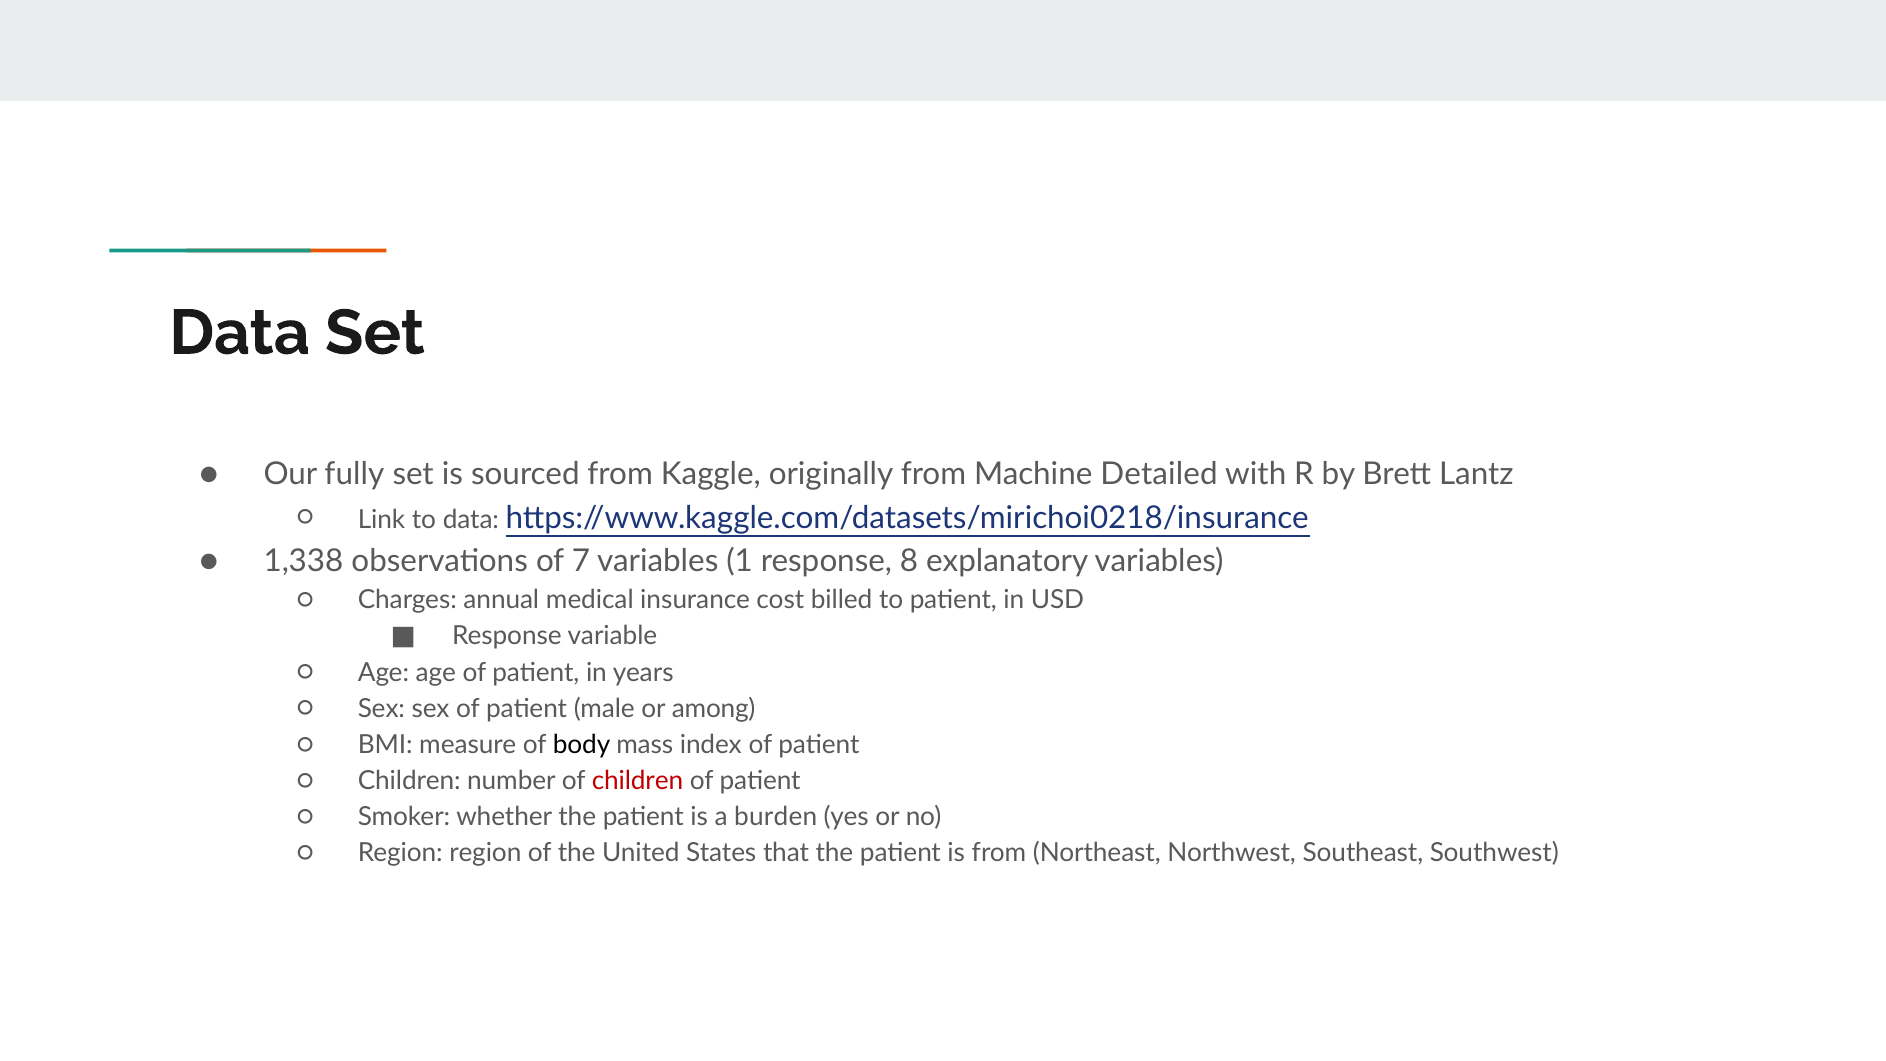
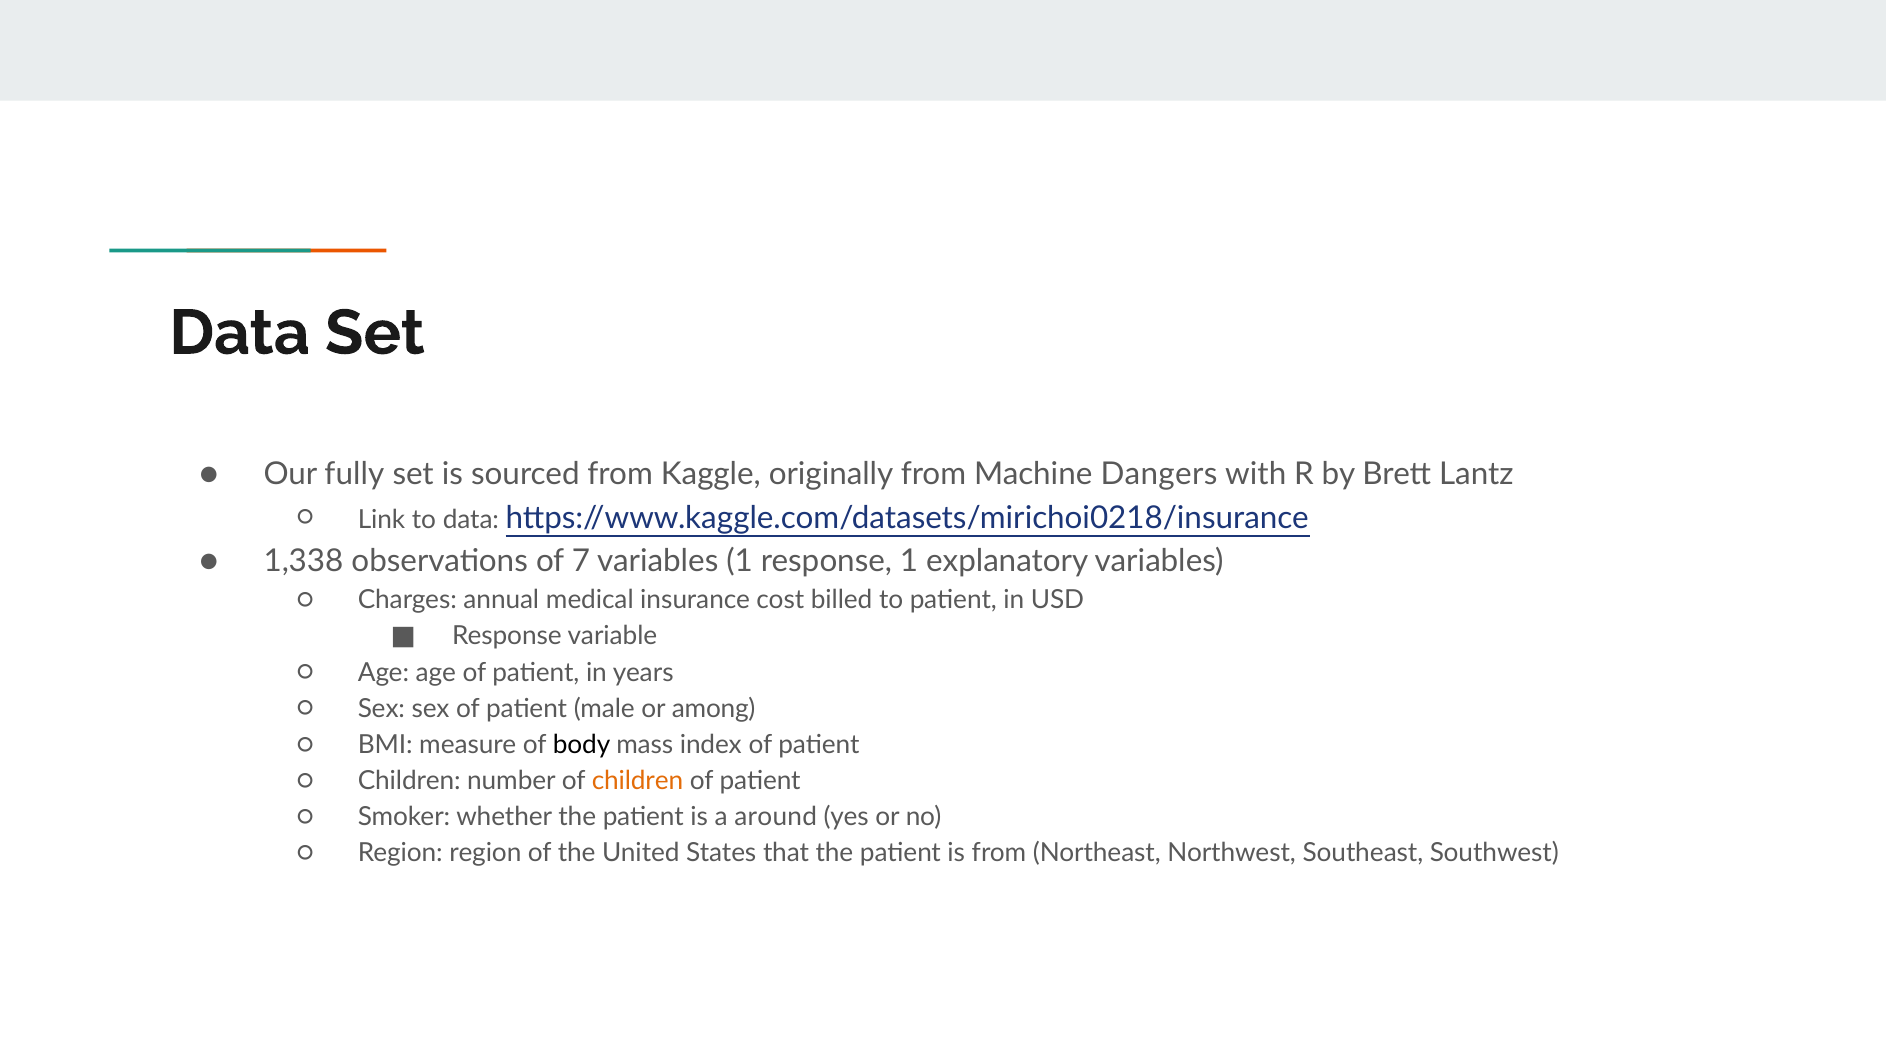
Detailed: Detailed -> Dangers
response 8: 8 -> 1
children at (638, 781) colour: red -> orange
burden: burden -> around
